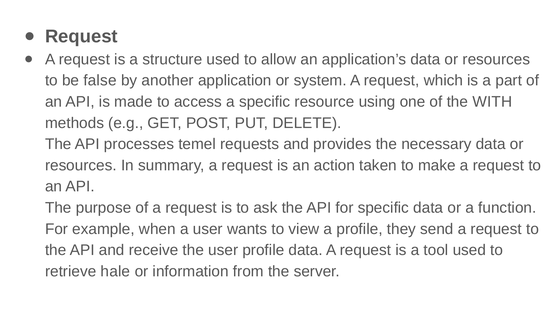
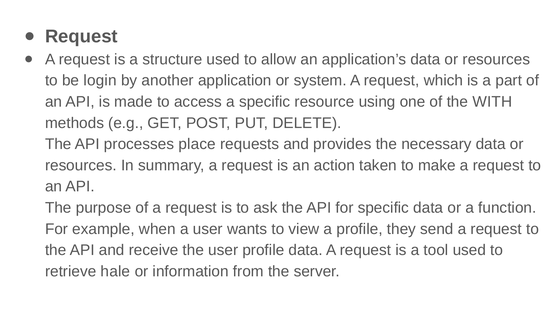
false: false -> login
temel: temel -> place
